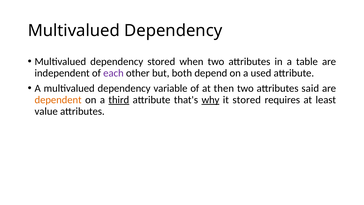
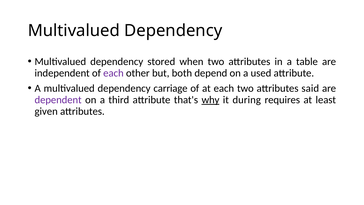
variable: variable -> carriage
at then: then -> each
dependent colour: orange -> purple
third underline: present -> none
it stored: stored -> during
value: value -> given
